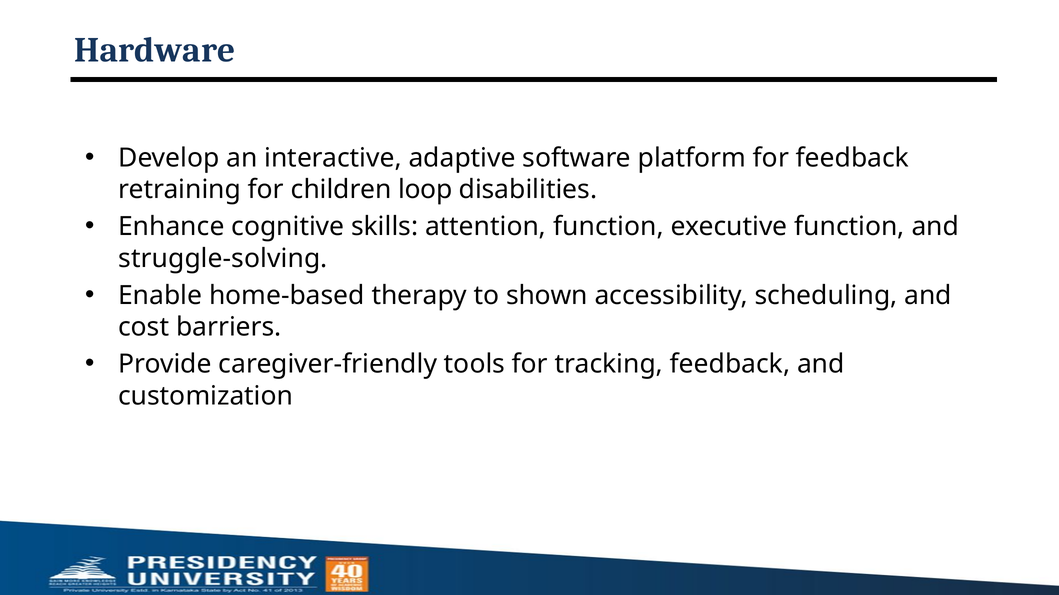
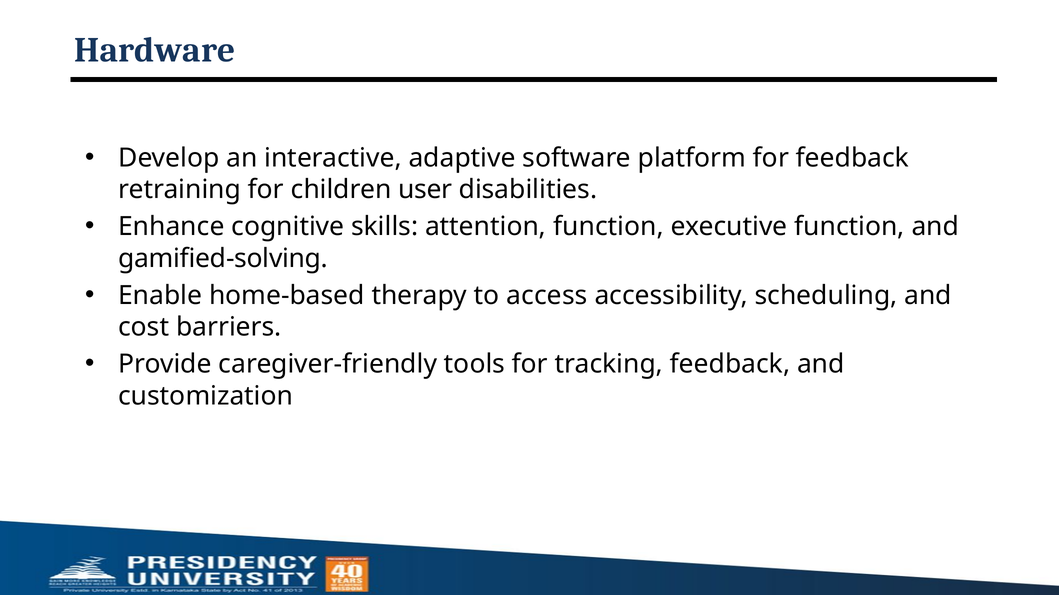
loop: loop -> user
struggle-solving: struggle-solving -> gamified-solving
shown: shown -> access
